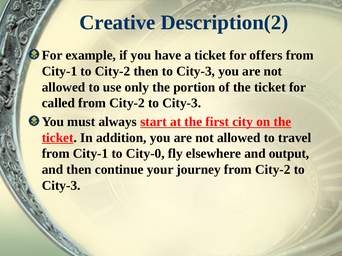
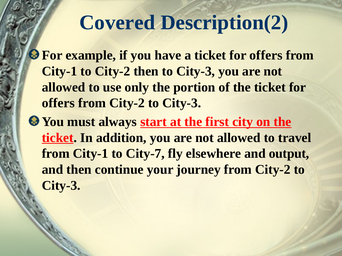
Creative: Creative -> Covered
called at (58, 103): called -> offers
City-0: City-0 -> City-7
